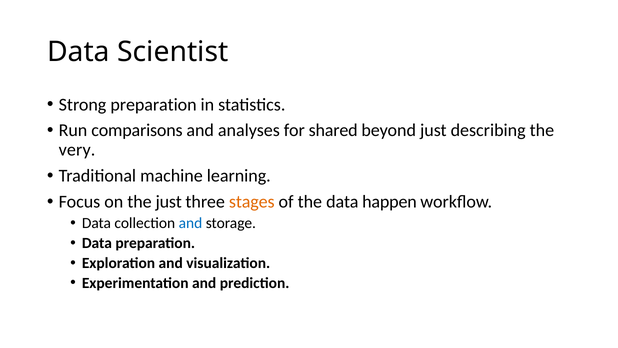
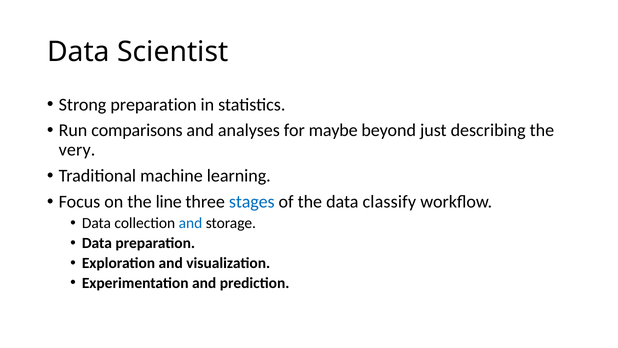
shared: shared -> maybe
the just: just -> line
stages colour: orange -> blue
happen: happen -> classify
